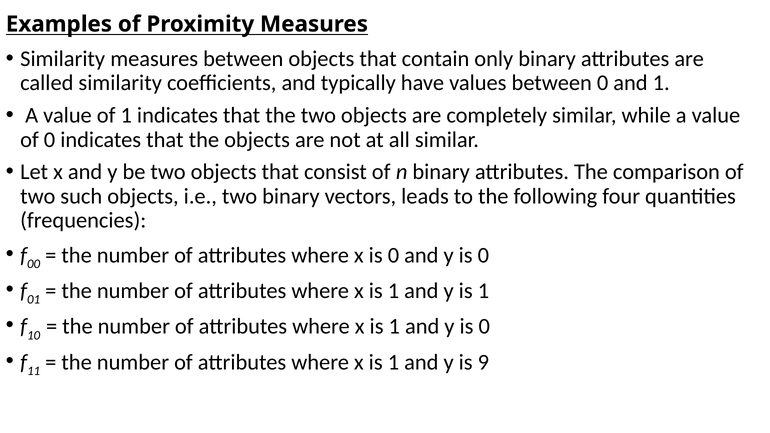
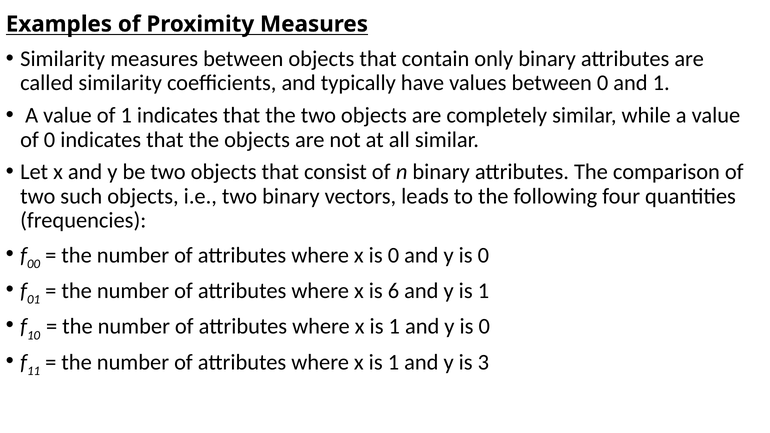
1 at (393, 291): 1 -> 6
9: 9 -> 3
